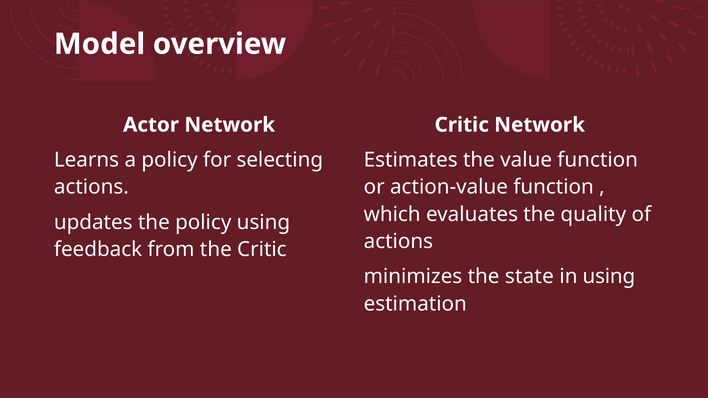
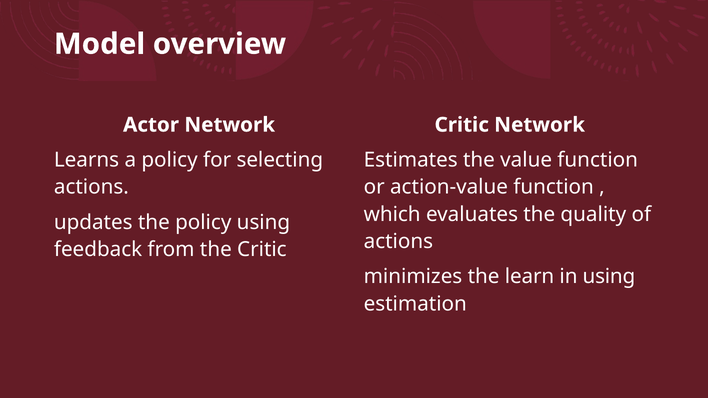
state: state -> learn
